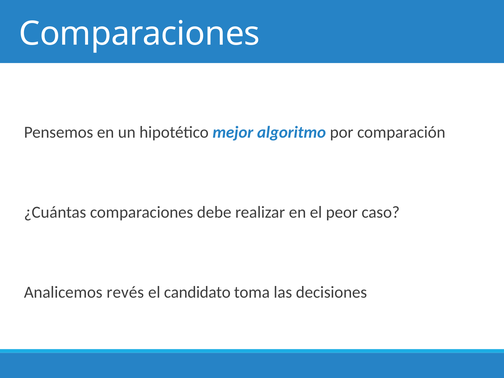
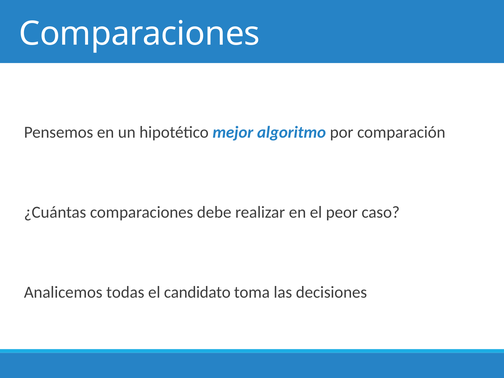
revés: revés -> todas
